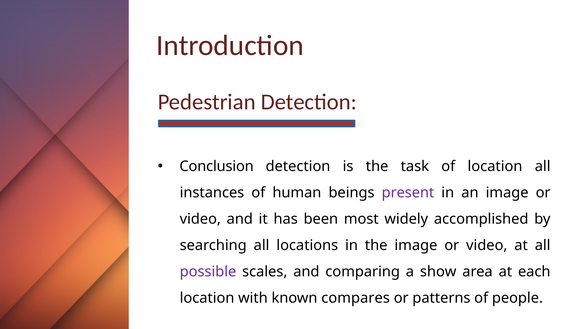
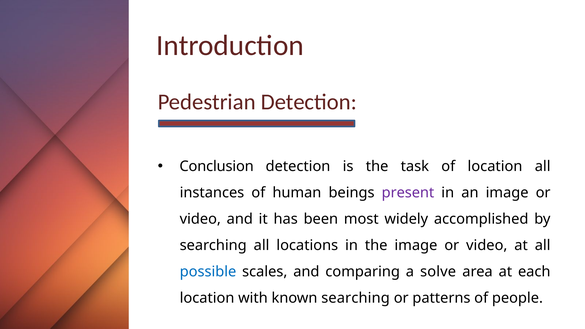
possible colour: purple -> blue
show: show -> solve
known compares: compares -> searching
